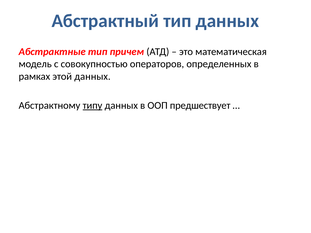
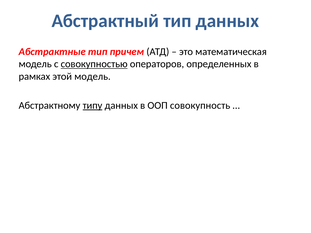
совокупностью underline: none -> present
этой данных: данных -> модель
предшествует: предшествует -> совокупность
